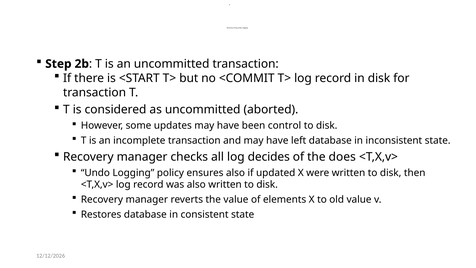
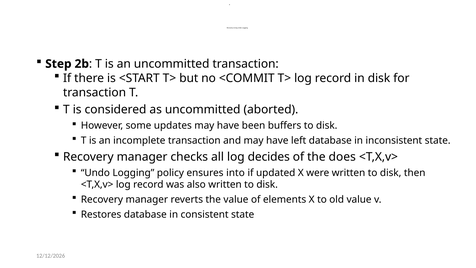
control: control -> buffers
ensures also: also -> into
